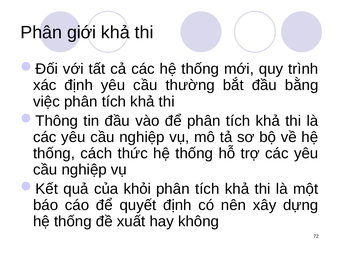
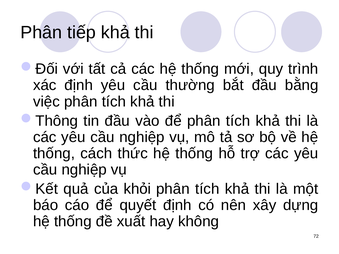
giới: giới -> tiếp
